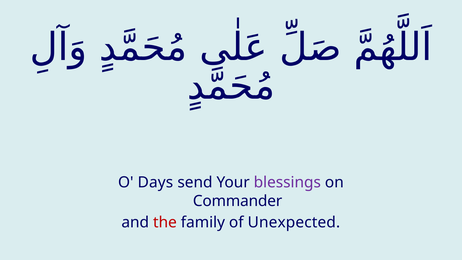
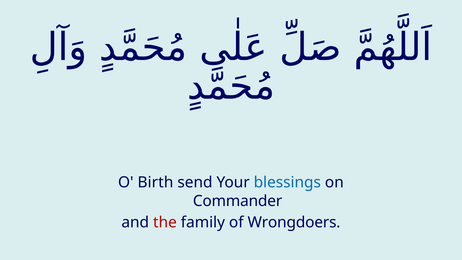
Days: Days -> Birth
blessings colour: purple -> blue
Unexpected: Unexpected -> Wrongdoers
